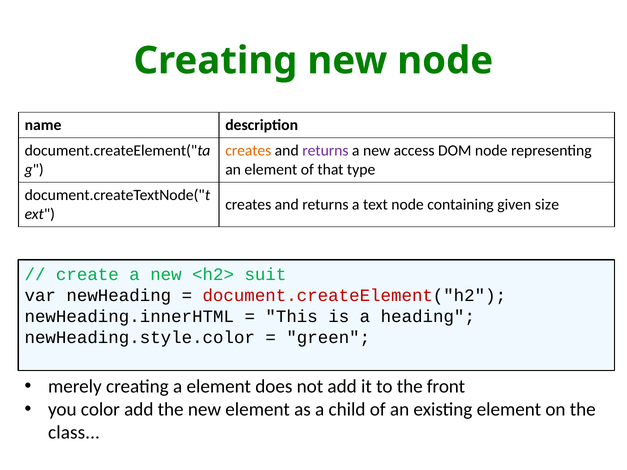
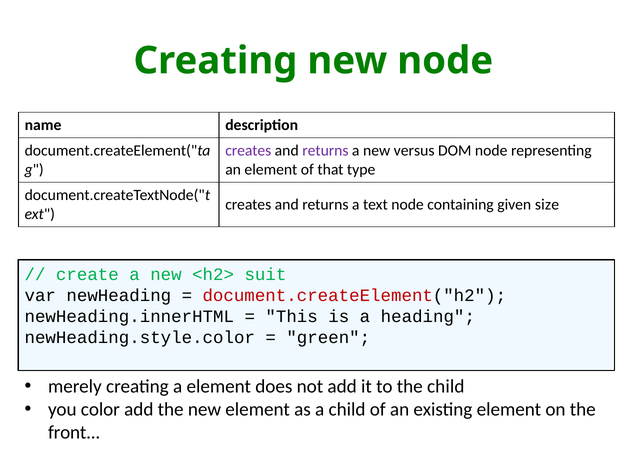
creates at (248, 151) colour: orange -> purple
access: access -> versus
the front: front -> child
class: class -> front
